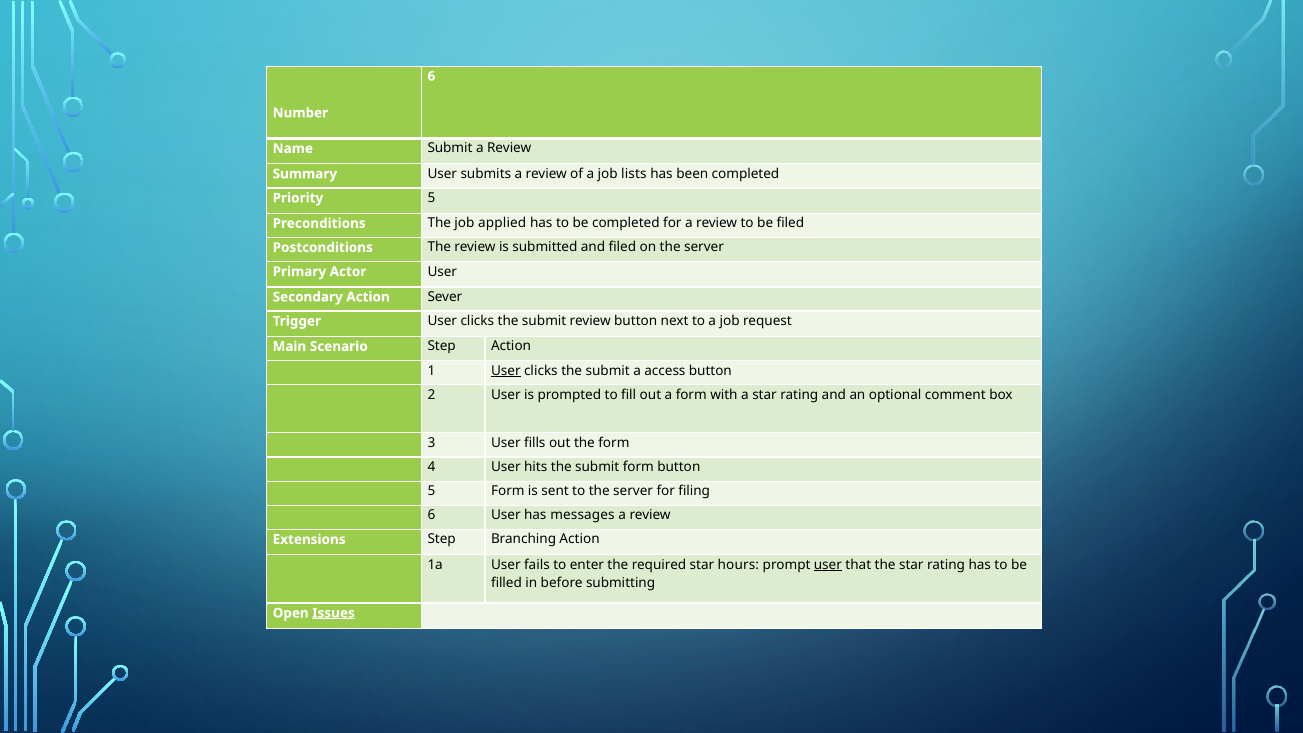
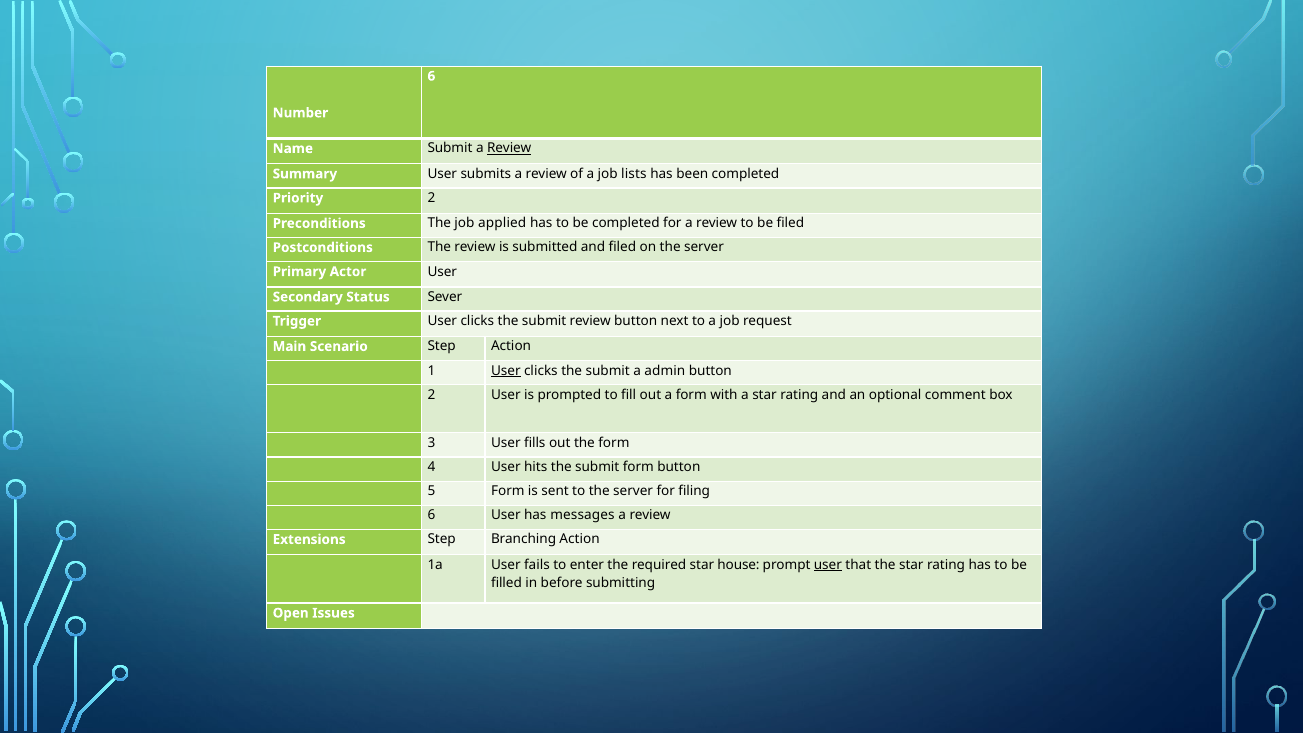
Review at (509, 148) underline: none -> present
Priority 5: 5 -> 2
Secondary Action: Action -> Status
access: access -> admin
hours: hours -> house
Issues underline: present -> none
